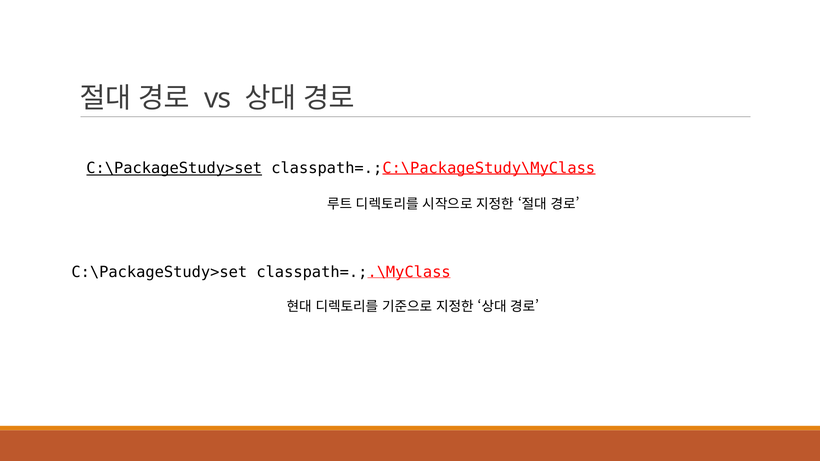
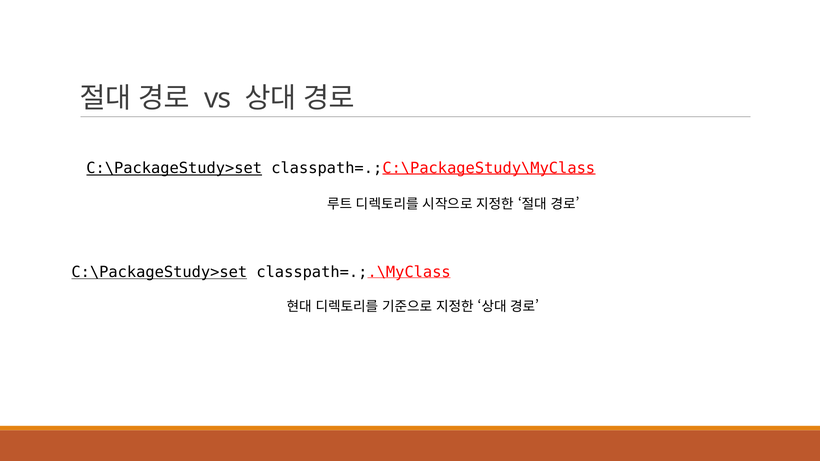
C:\PackageStudy>set at (159, 272) underline: none -> present
